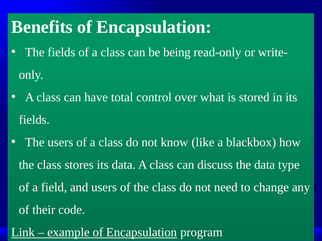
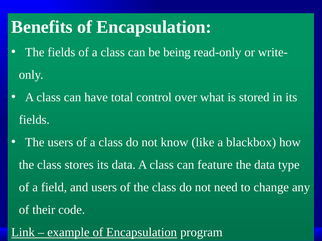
discuss: discuss -> feature
